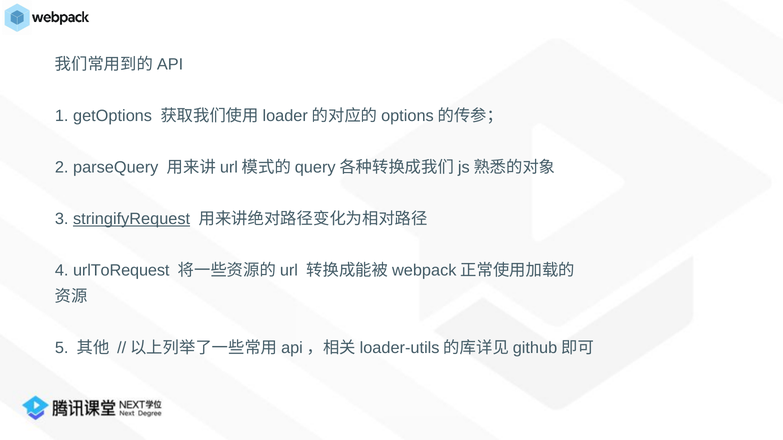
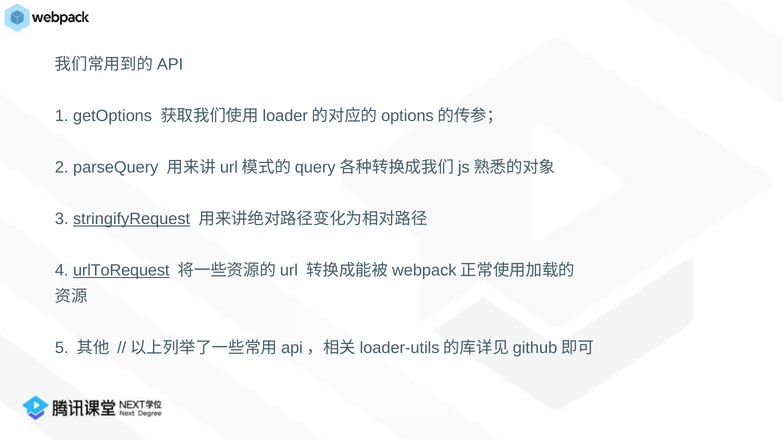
urlToRequest underline: none -> present
